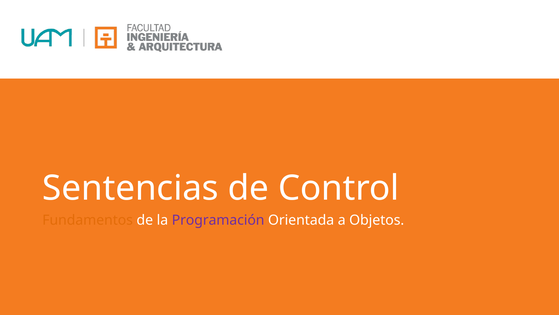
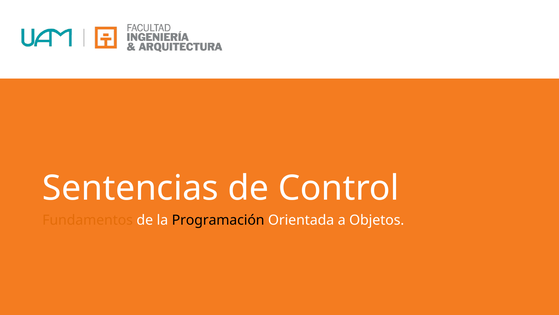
Programación colour: purple -> black
